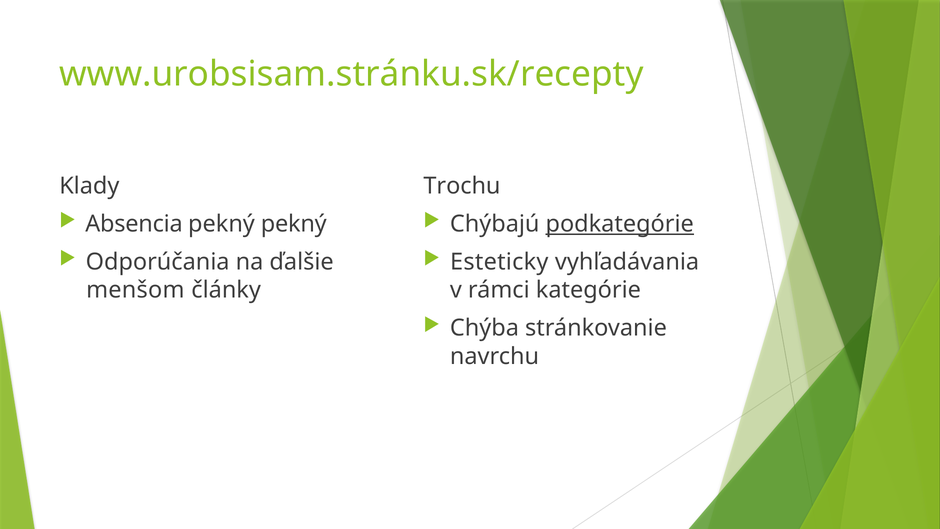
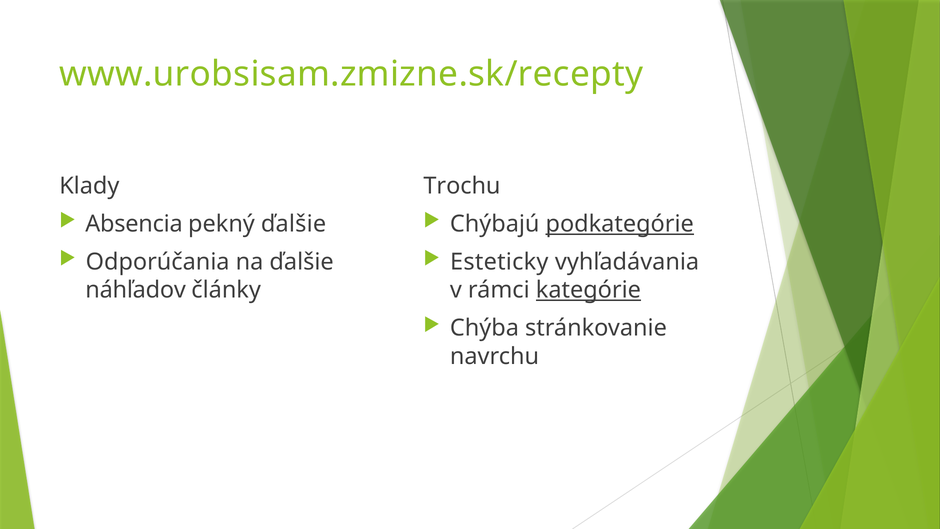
www.urobsisam.stránku.sk/recepty: www.urobsisam.stránku.sk/recepty -> www.urobsisam.zmizne.sk/recepty
pekný pekný: pekný -> ďalšie
menšom: menšom -> náhľadov
kategórie underline: none -> present
